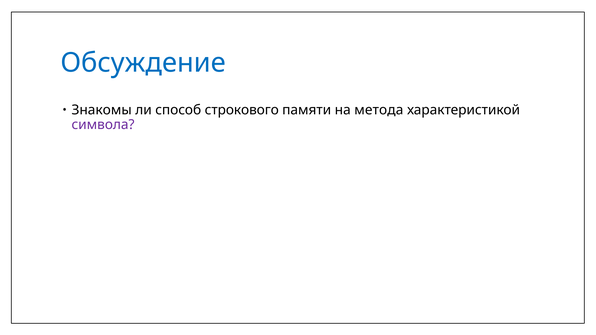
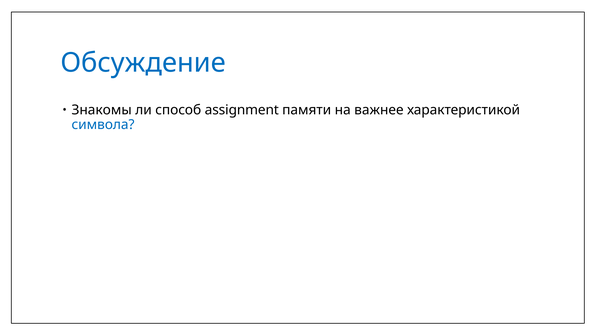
строкового: строкового -> assignment
метода: метода -> важнее
символа colour: purple -> blue
